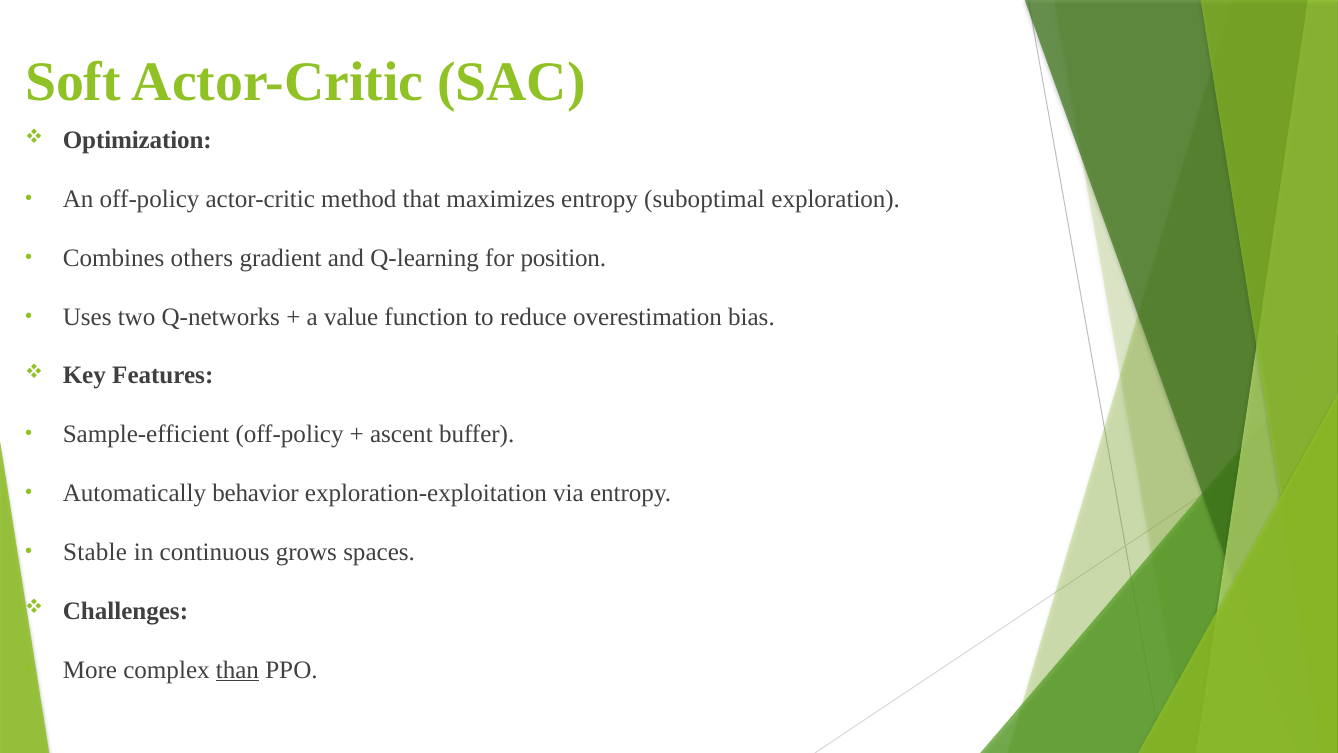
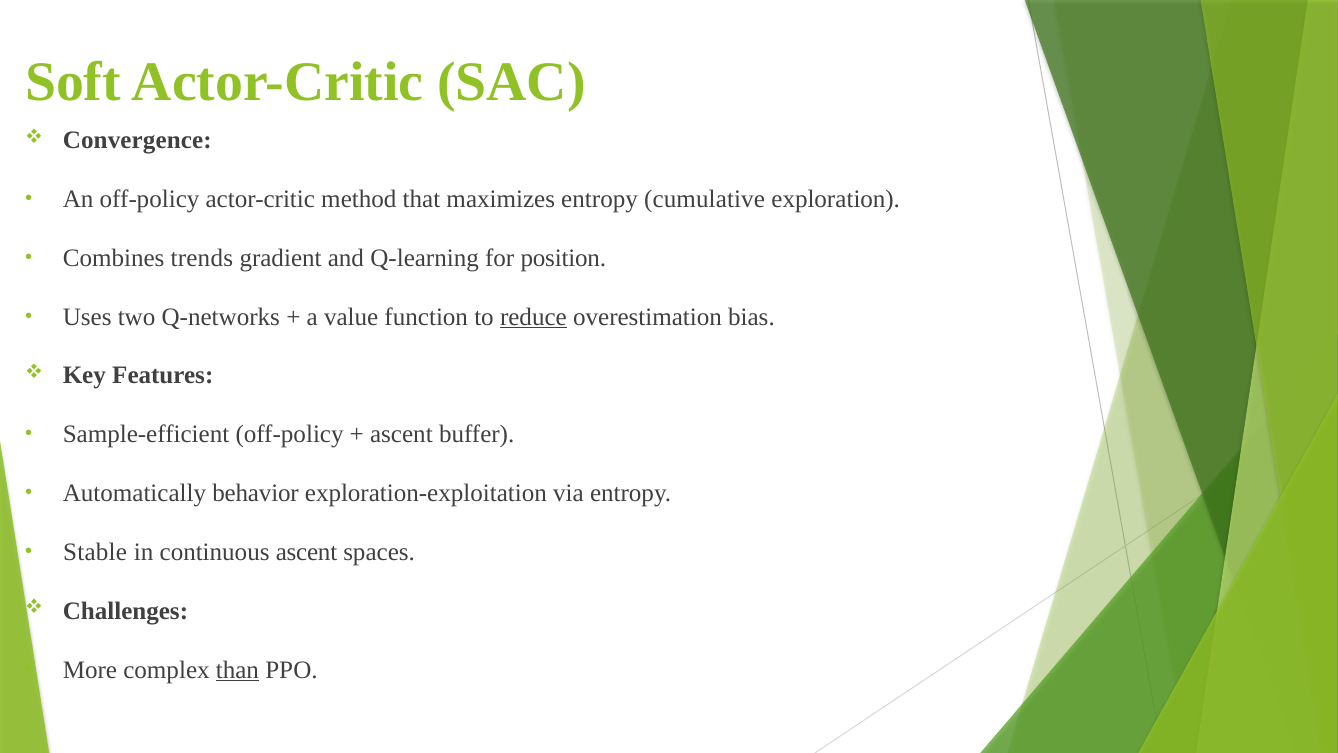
Optimization: Optimization -> Convergence
suboptimal: suboptimal -> cumulative
others: others -> trends
reduce underline: none -> present
continuous grows: grows -> ascent
